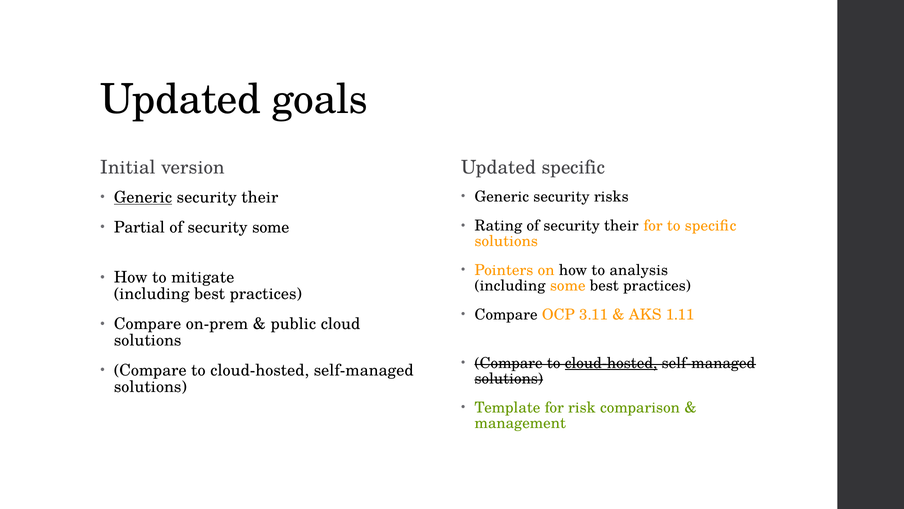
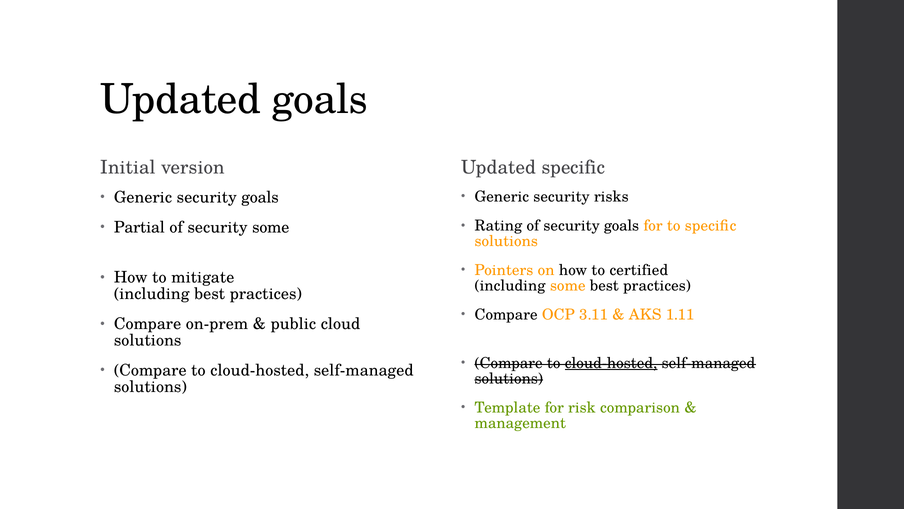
Generic at (143, 197) underline: present -> none
their at (260, 197): their -> goals
of security their: their -> goals
analysis: analysis -> certified
